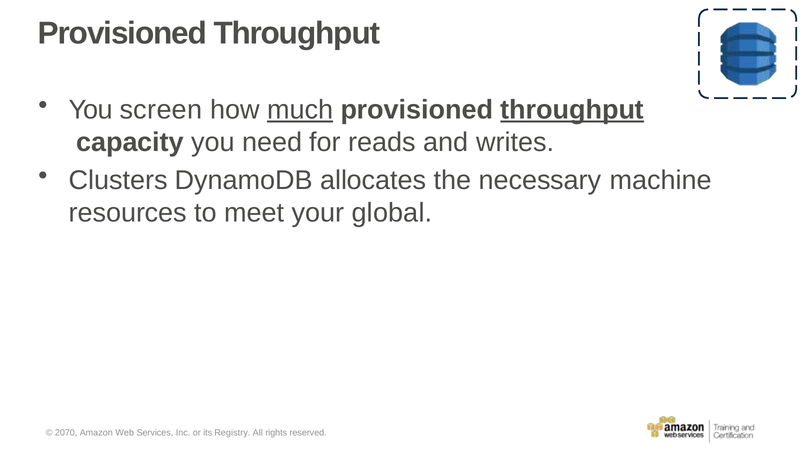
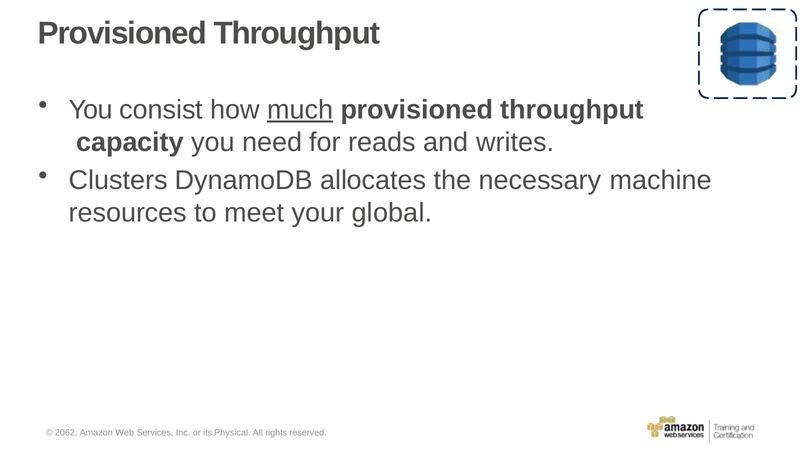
screen: screen -> consist
throughput at (572, 110) underline: present -> none
2070: 2070 -> 2062
Registry: Registry -> Physical
